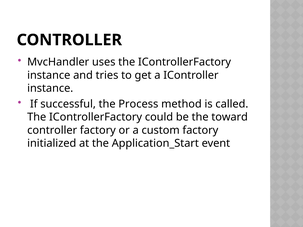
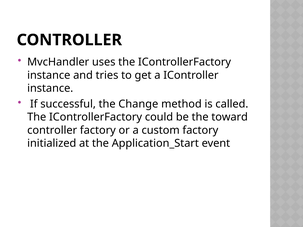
Process: Process -> Change
